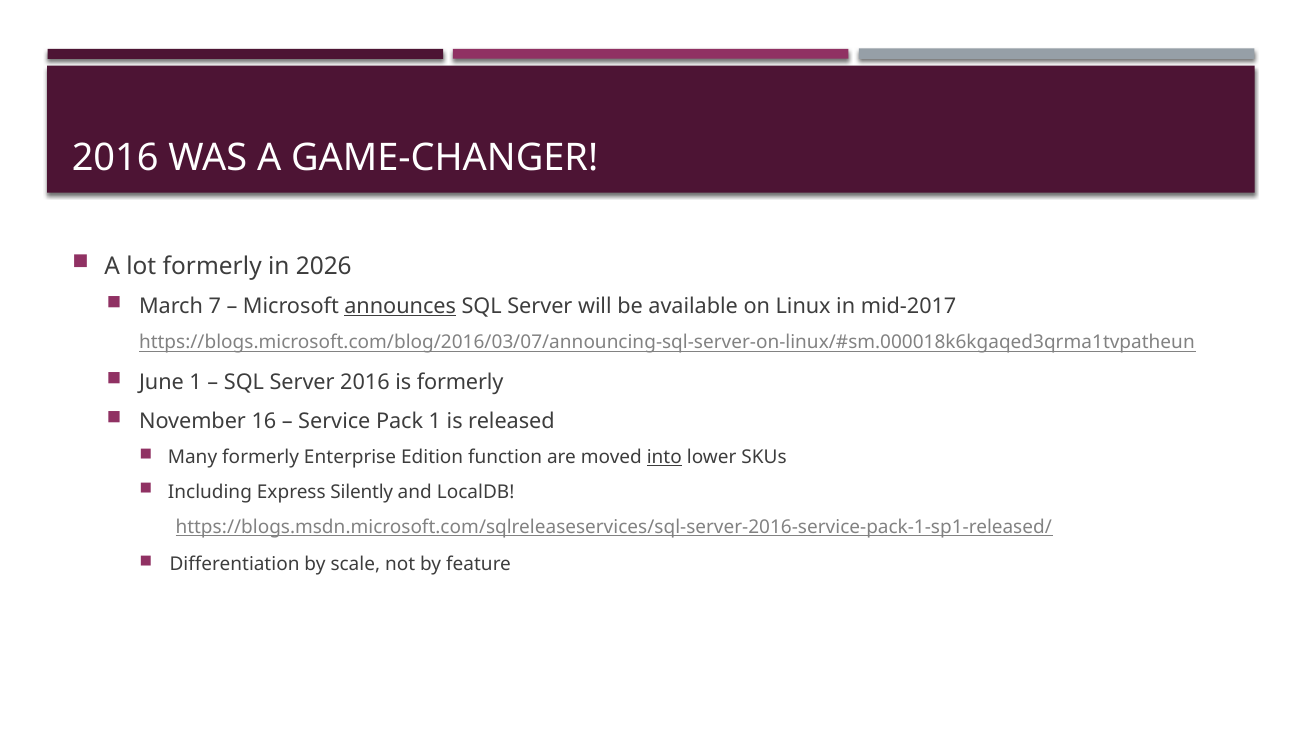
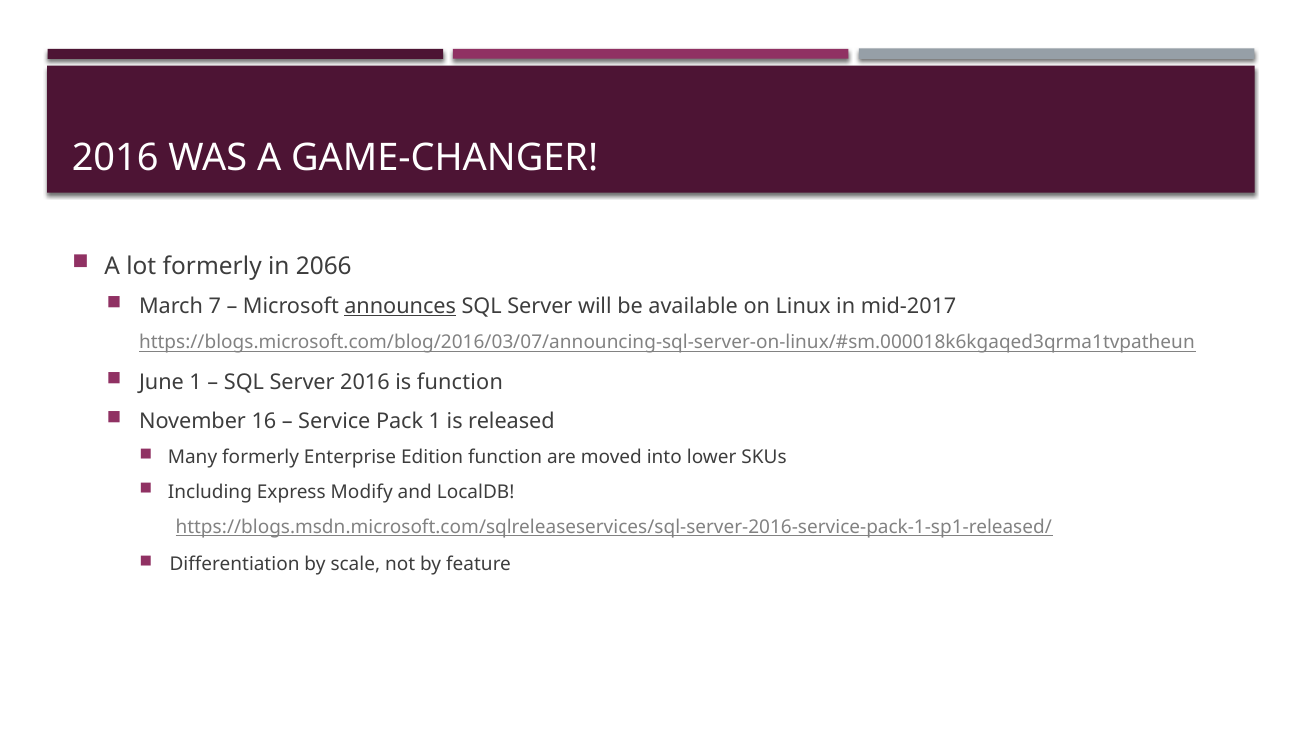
2026: 2026 -> 2066
is formerly: formerly -> function
into underline: present -> none
Silently: Silently -> Modify
